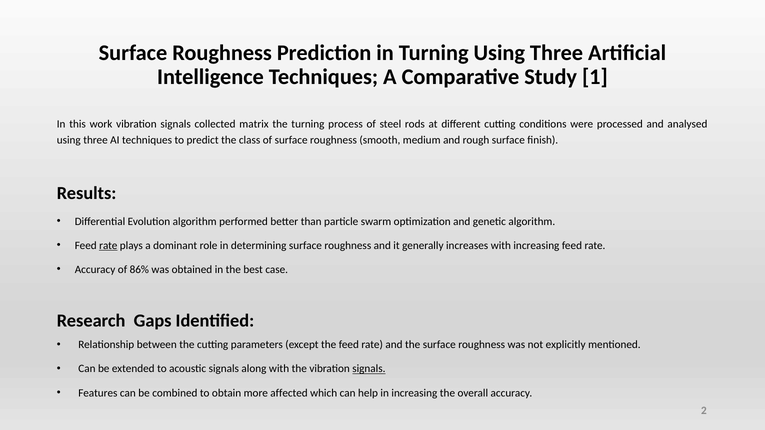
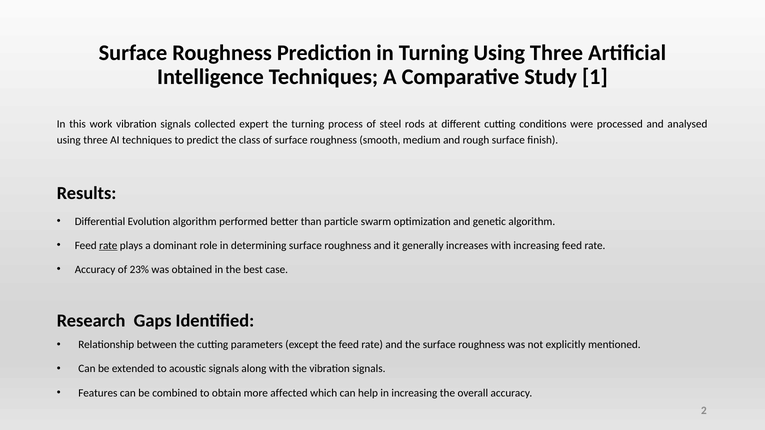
matrix: matrix -> expert
86%: 86% -> 23%
signals at (369, 369) underline: present -> none
